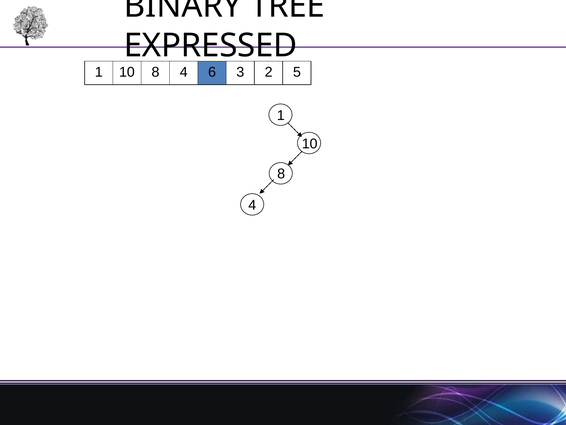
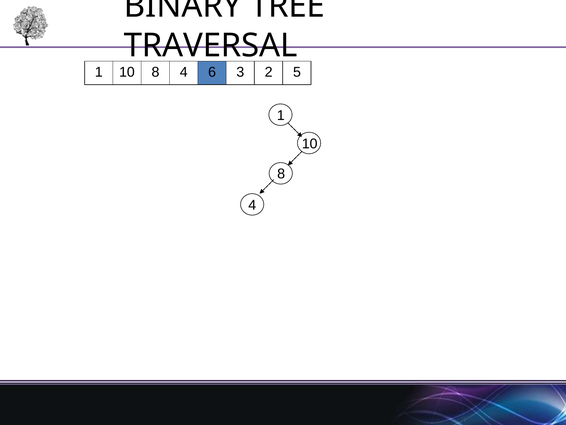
EXPRESSED: EXPRESSED -> TRAVERSAL
